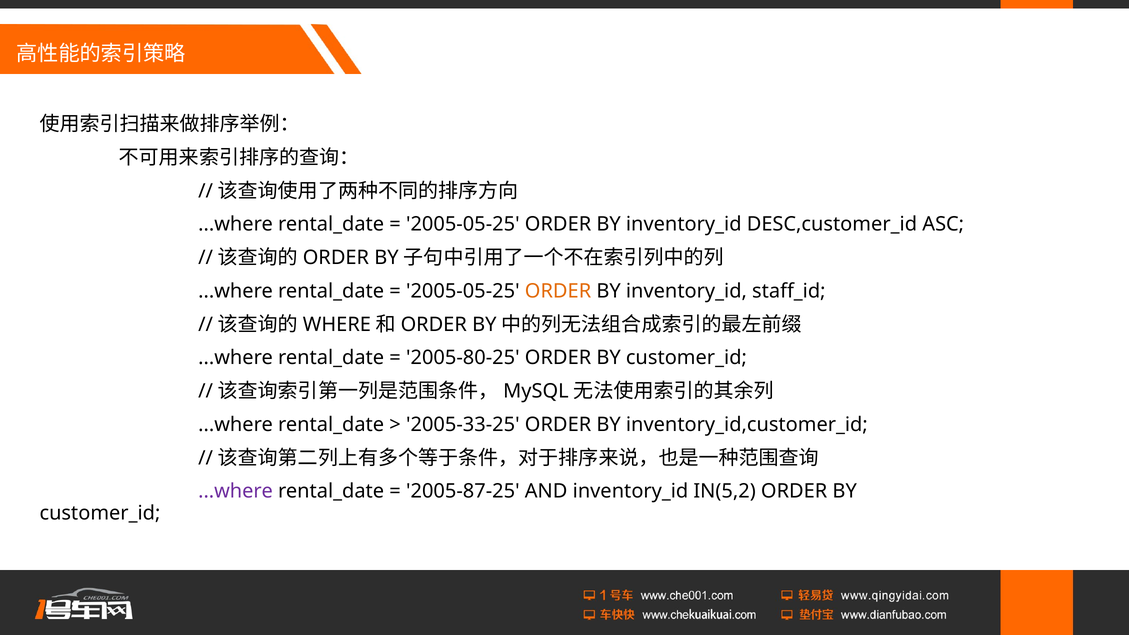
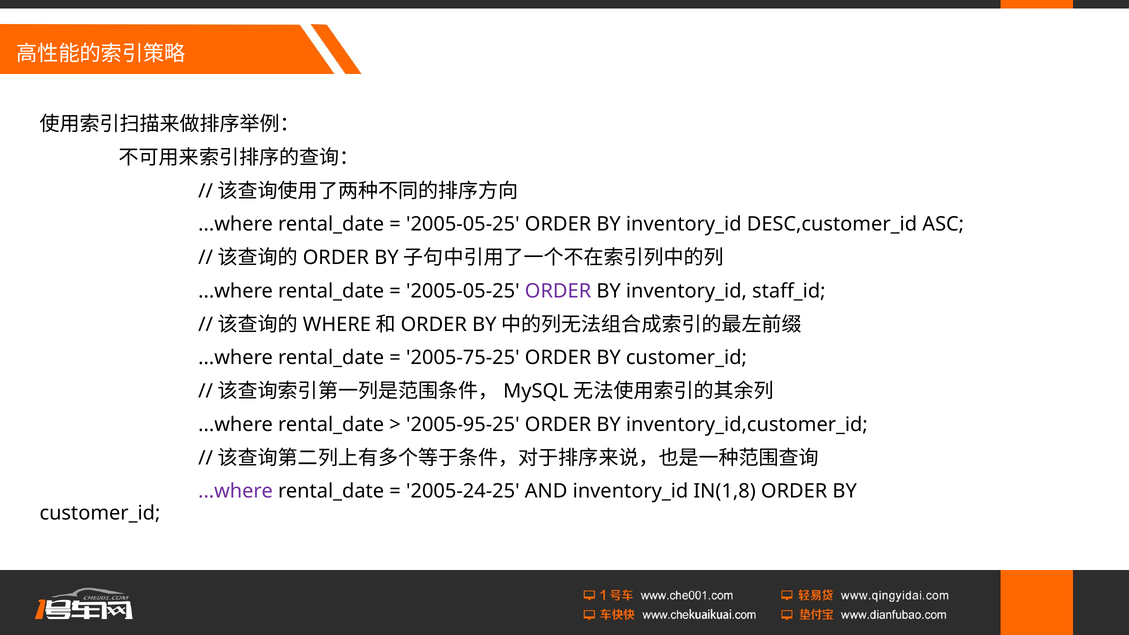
ORDER at (558, 291) colour: orange -> purple
2005-80-25: 2005-80-25 -> 2005-75-25
2005-33-25: 2005-33-25 -> 2005-95-25
2005-87-25: 2005-87-25 -> 2005-24-25
IN(5,2: IN(5,2 -> IN(1,8
